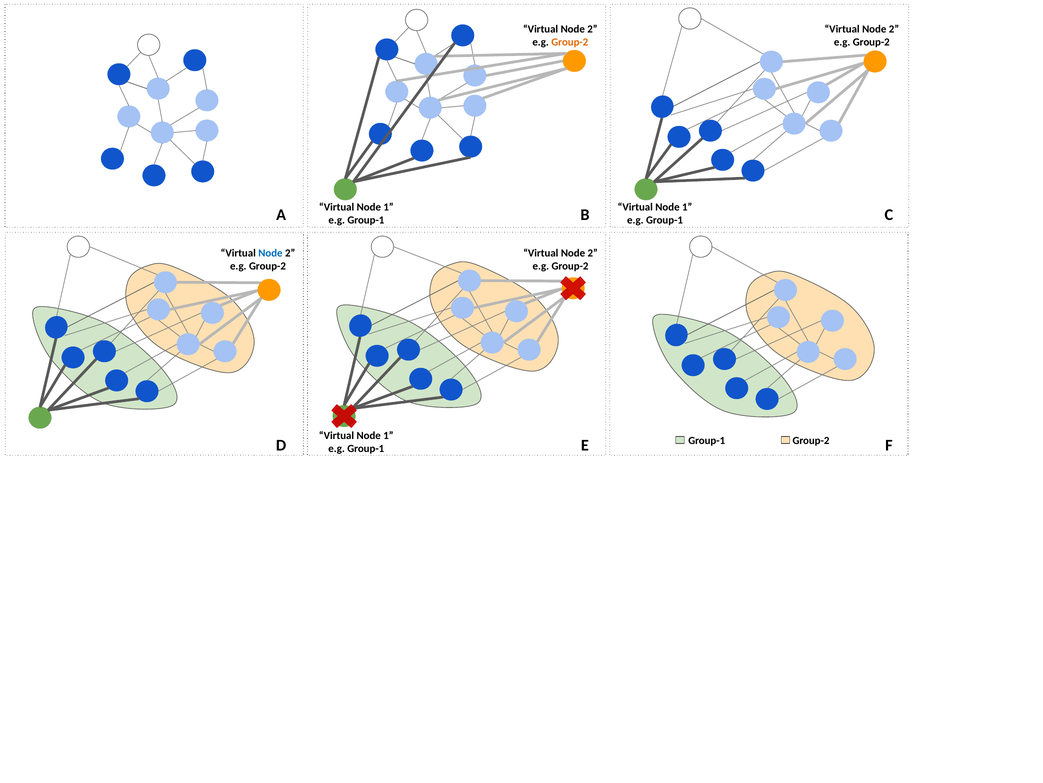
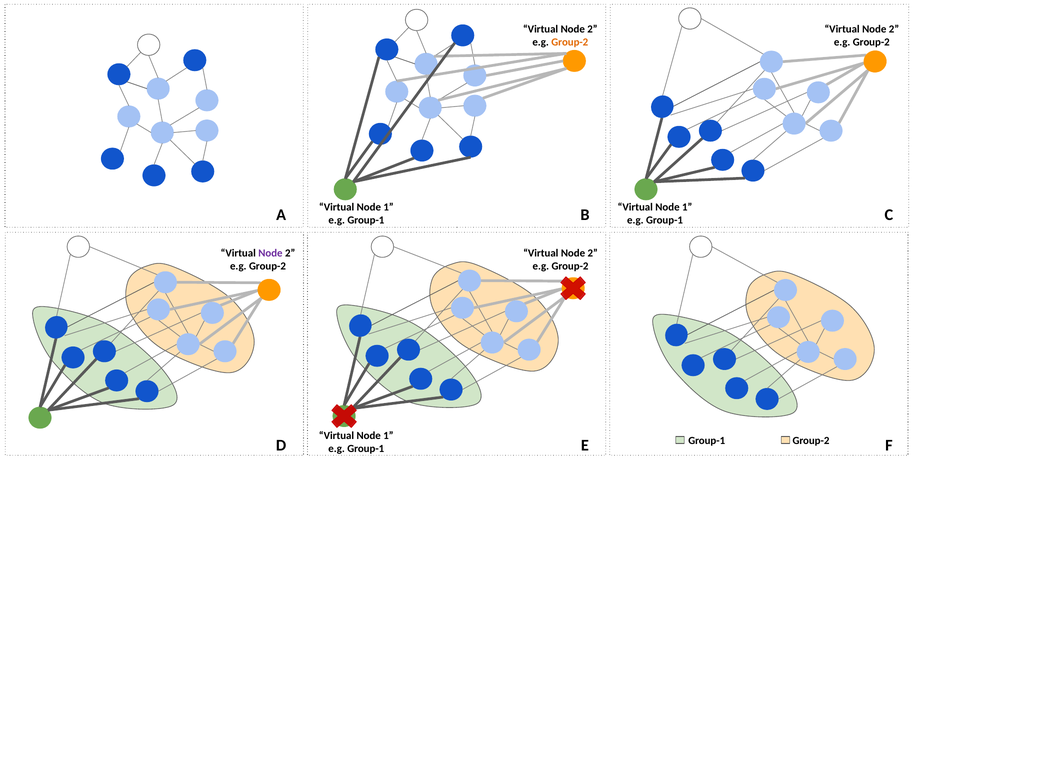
Node at (270, 253) colour: blue -> purple
